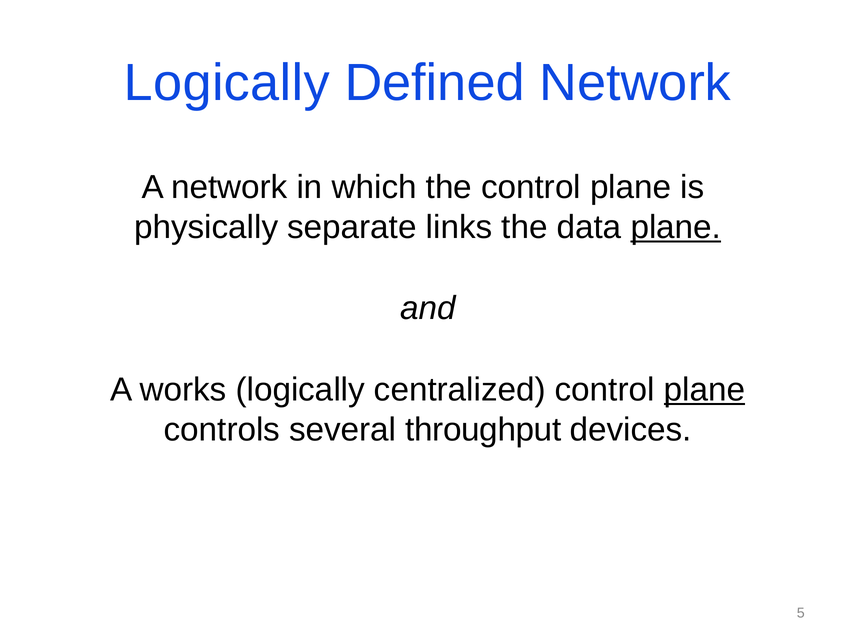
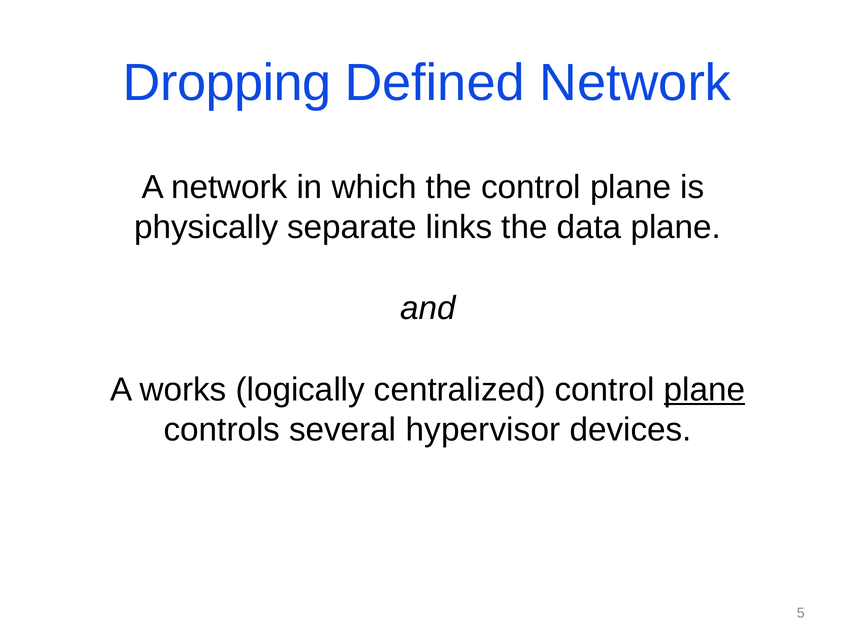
Logically at (227, 83): Logically -> Dropping
plane at (676, 227) underline: present -> none
throughput: throughput -> hypervisor
